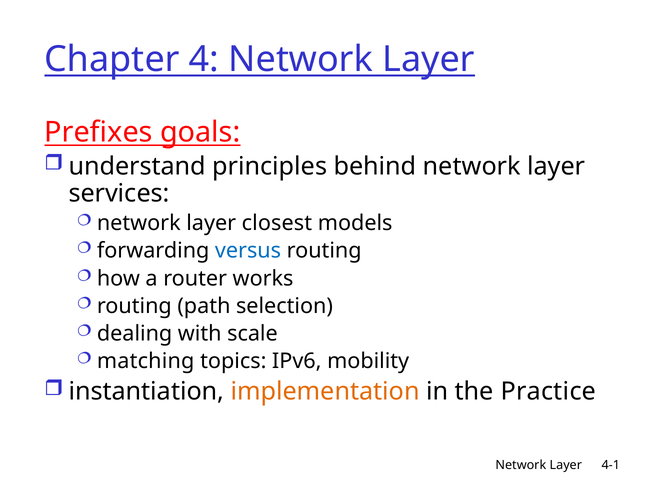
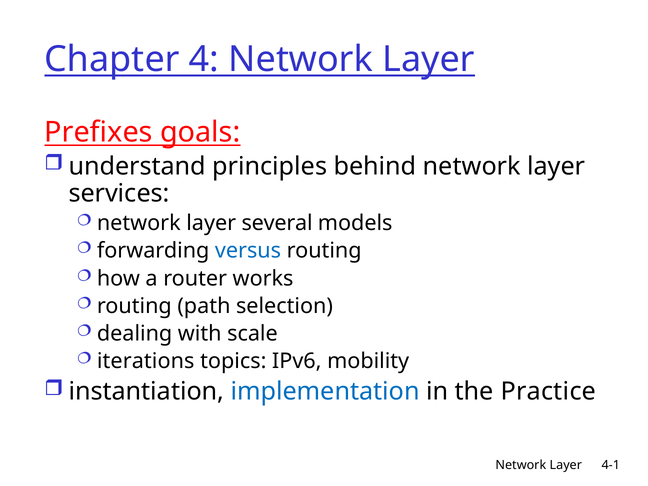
closest: closest -> several
matching: matching -> iterations
implementation colour: orange -> blue
